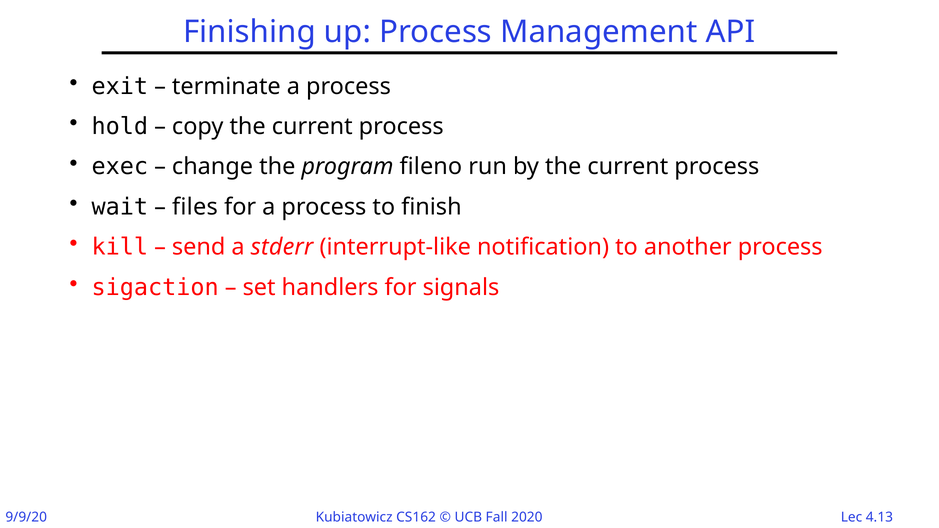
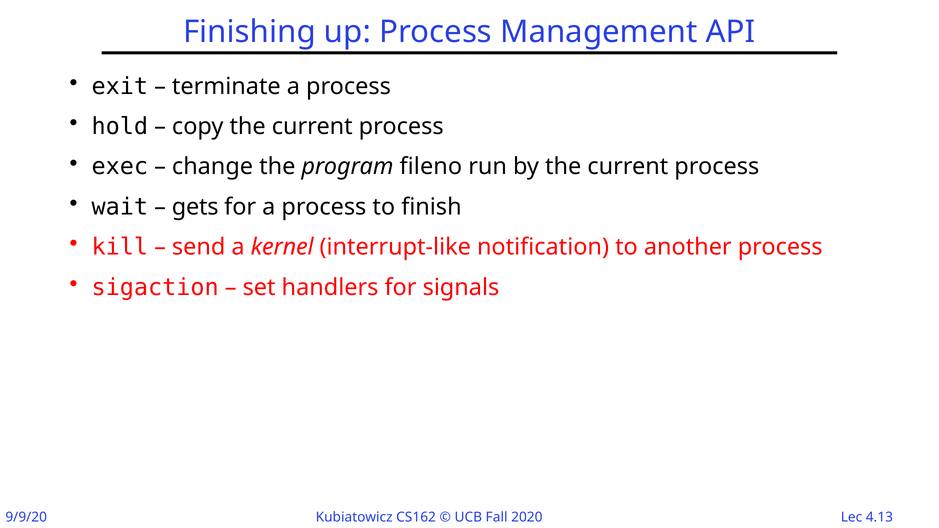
files: files -> gets
stderr: stderr -> kernel
